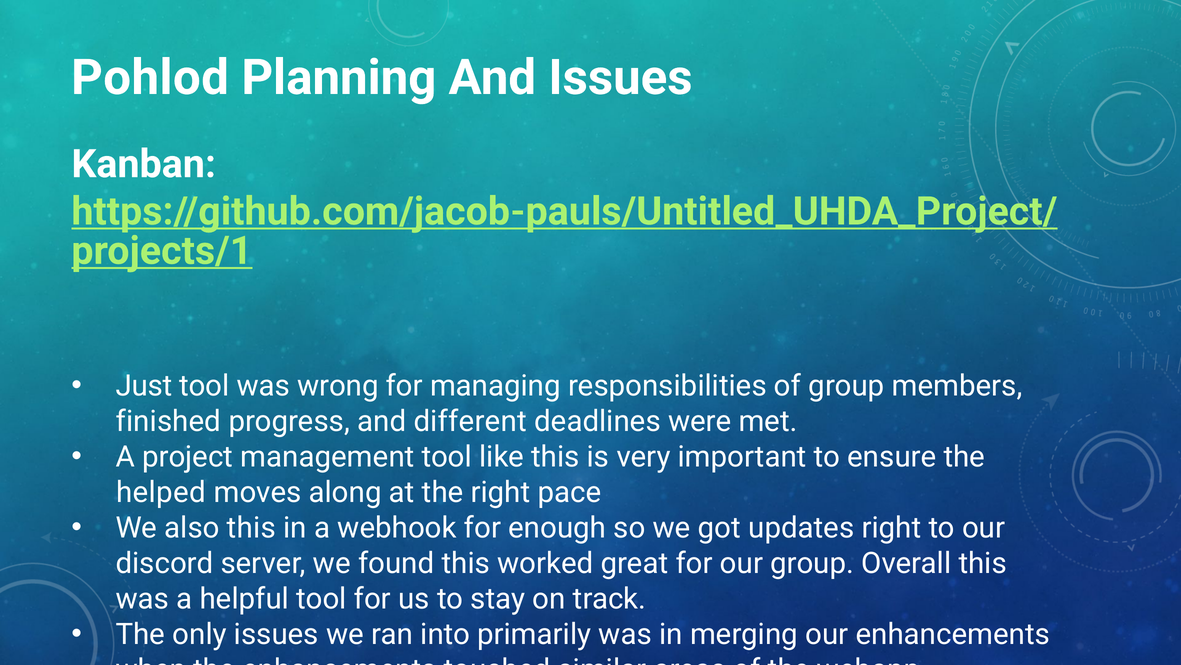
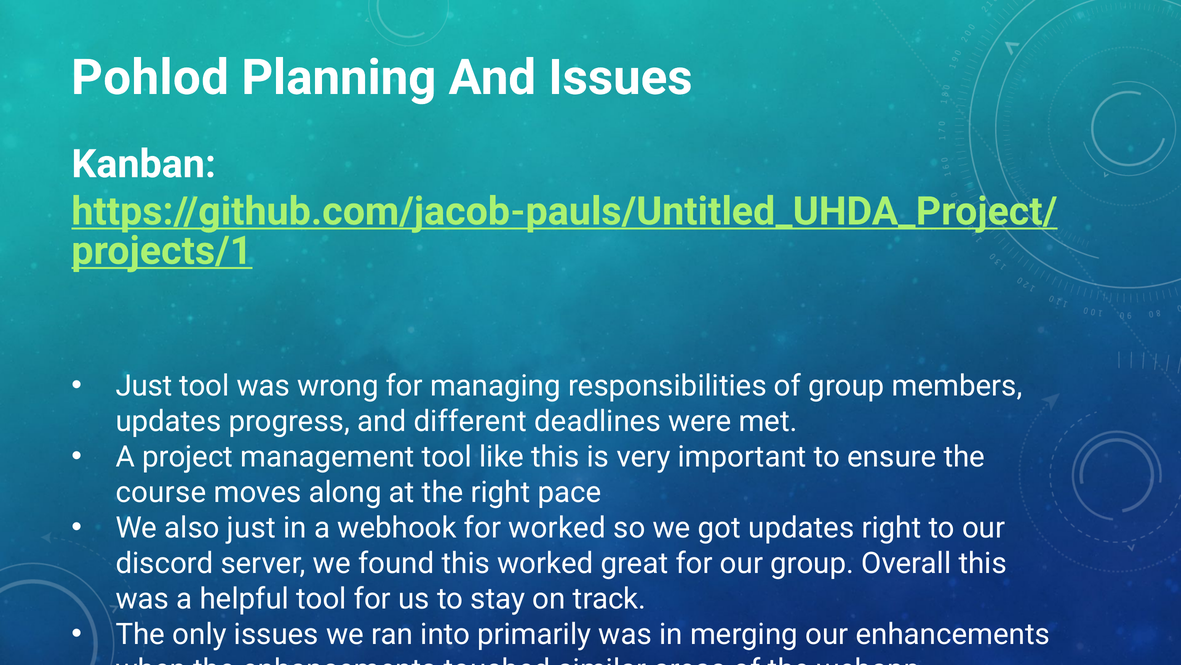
finished at (168, 421): finished -> updates
helped: helped -> course
also this: this -> just
for enough: enough -> worked
